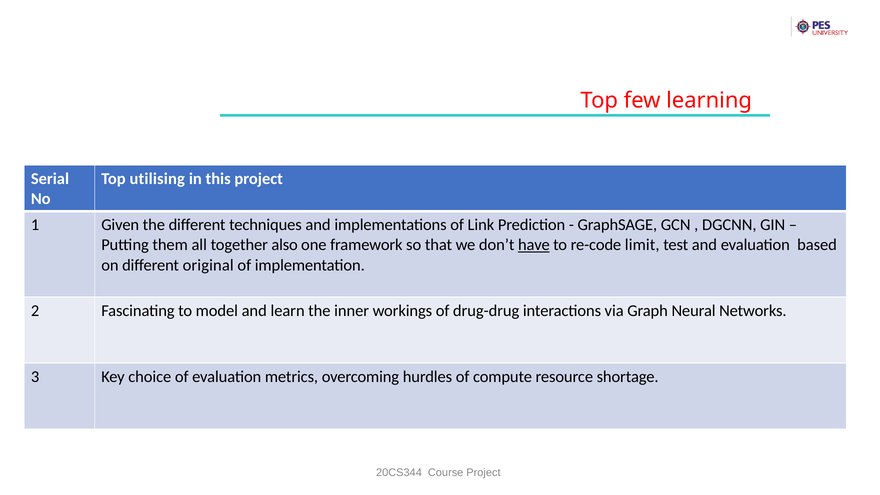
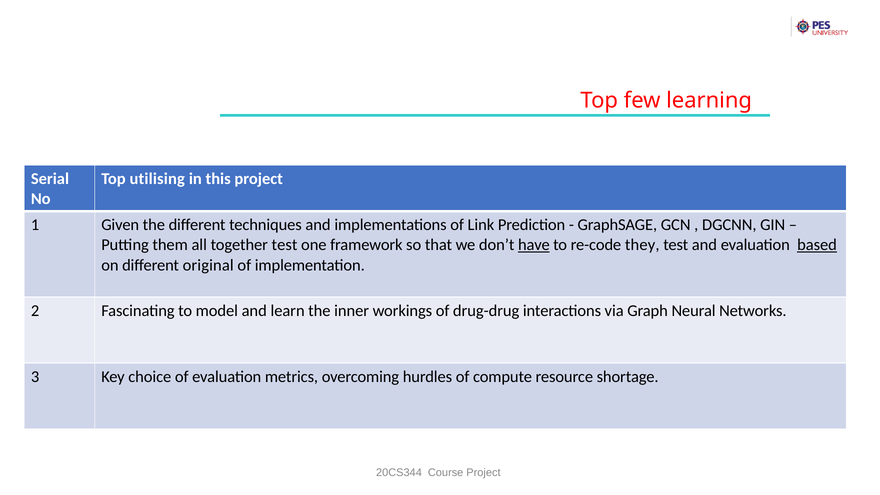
together also: also -> test
limit: limit -> they
based underline: none -> present
